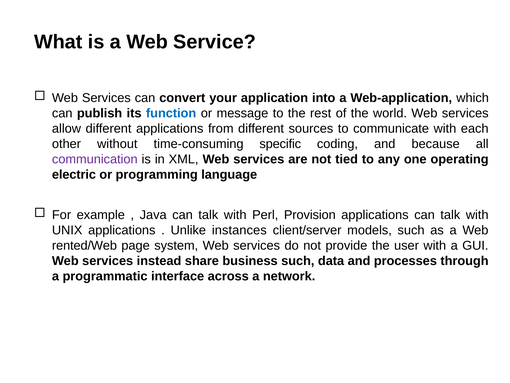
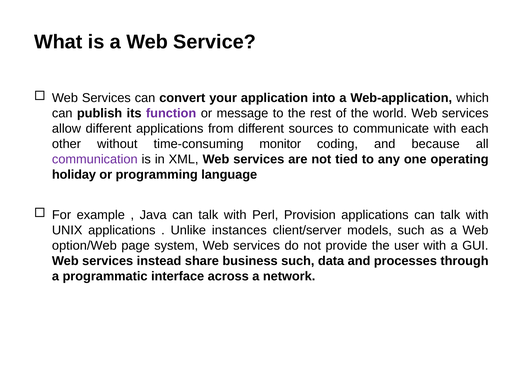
function colour: blue -> purple
specific: specific -> monitor
electric: electric -> holiday
rented/Web: rented/Web -> option/Web
